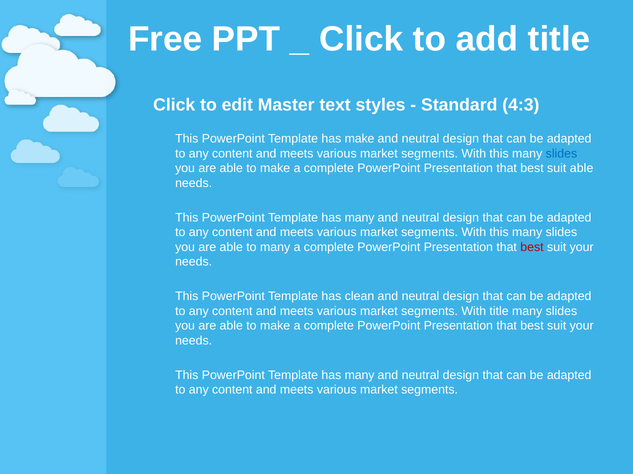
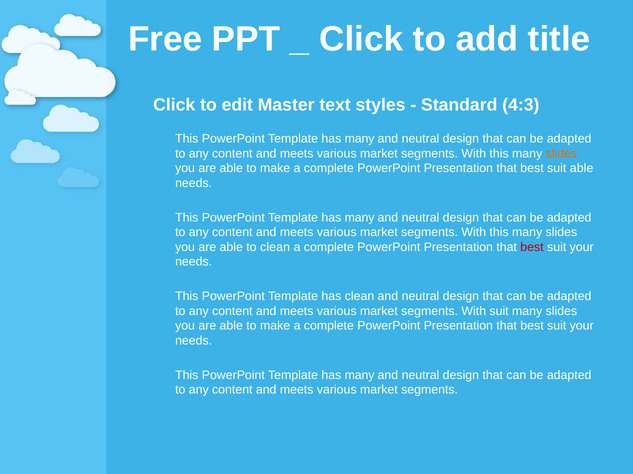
make at (360, 139): make -> many
slides at (561, 154) colour: blue -> orange
to many: many -> clean
With title: title -> suit
